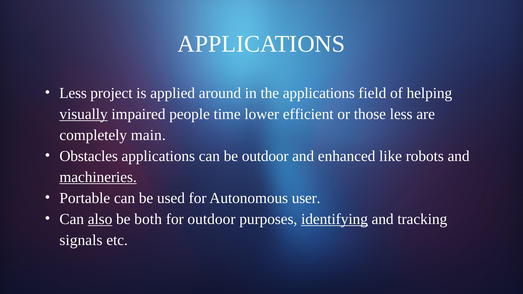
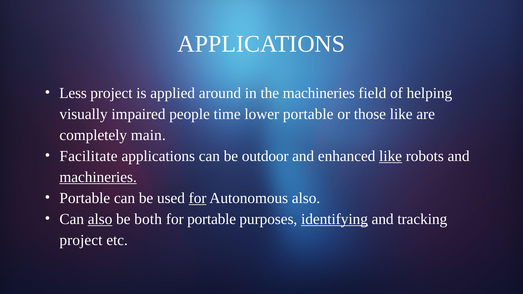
the applications: applications -> machineries
visually underline: present -> none
lower efficient: efficient -> portable
those less: less -> like
Obstacles: Obstacles -> Facilitate
like at (391, 156) underline: none -> present
for at (198, 198) underline: none -> present
Autonomous user: user -> also
for outdoor: outdoor -> portable
signals at (81, 240): signals -> project
